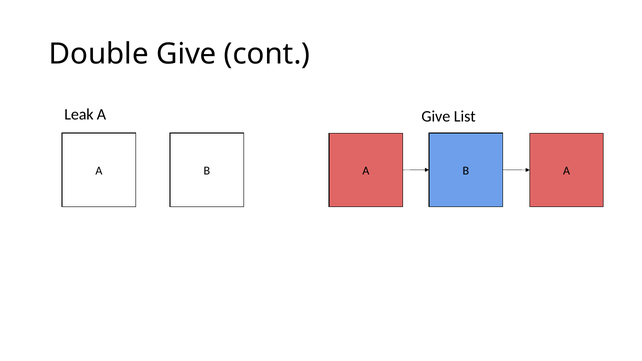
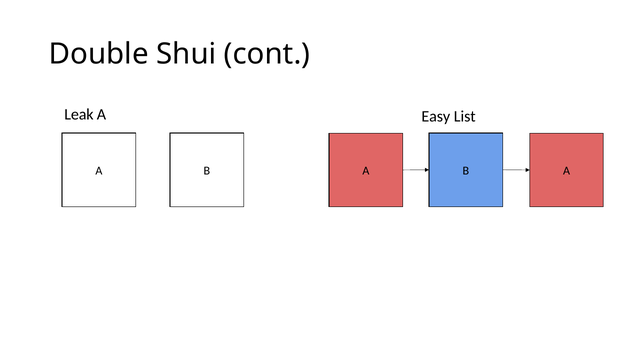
Double Give: Give -> Shui
A Give: Give -> Easy
